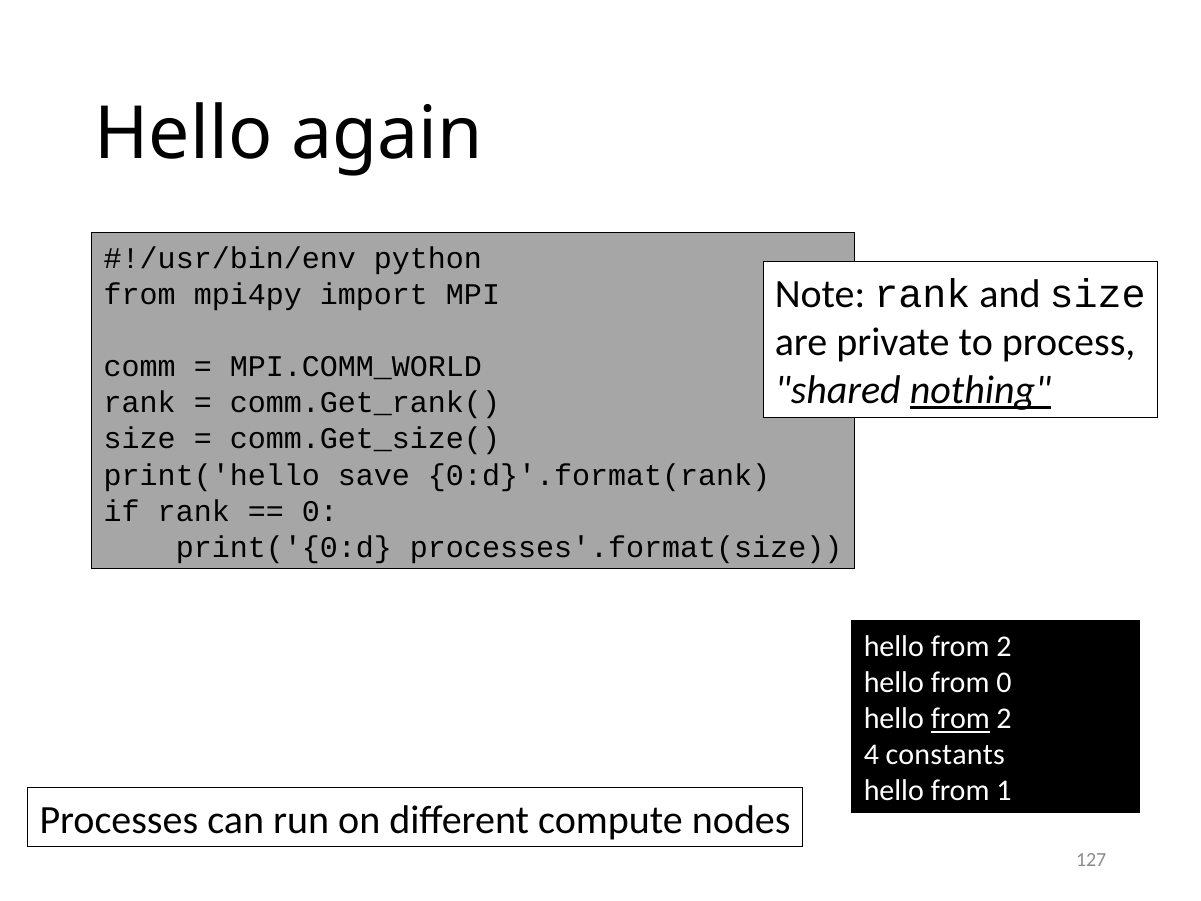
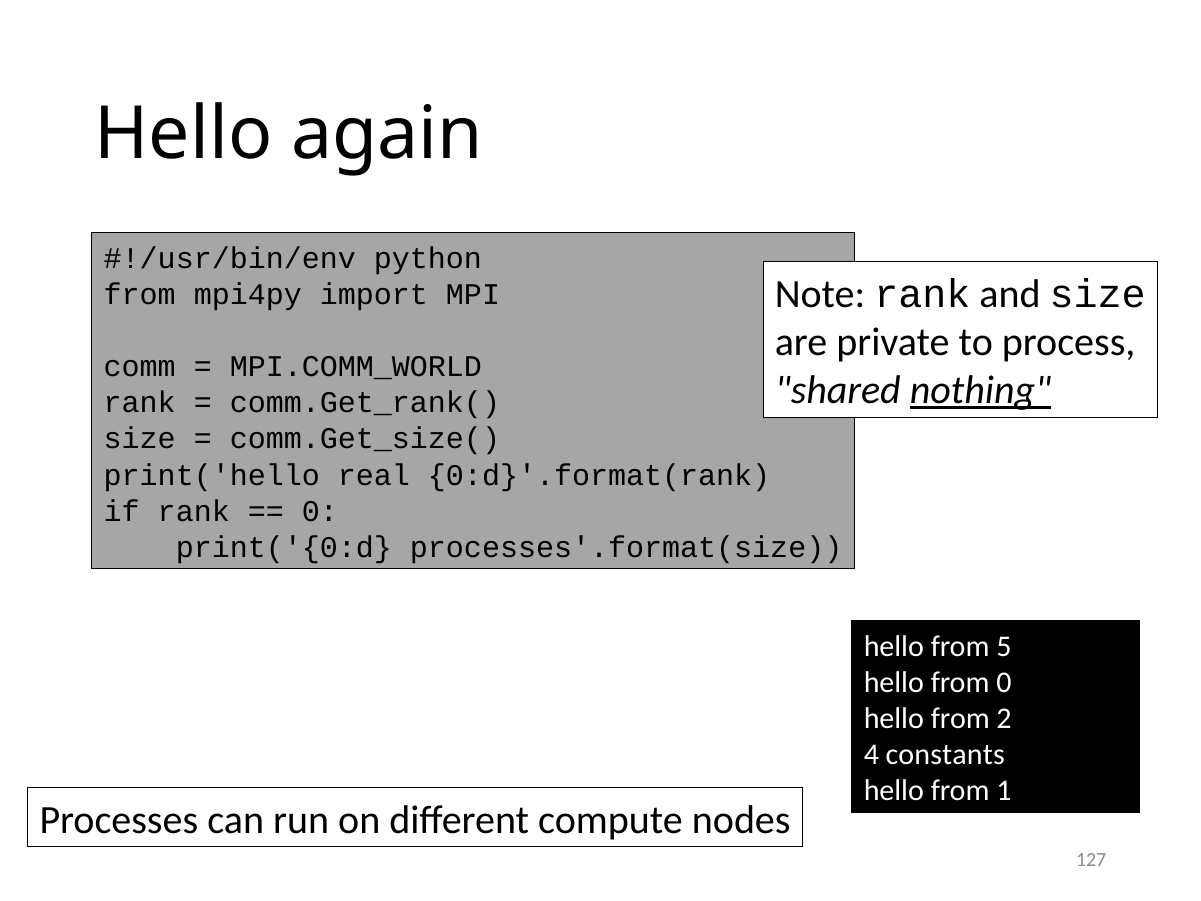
save: save -> real
2 at (1004, 647): 2 -> 5
from at (960, 719) underline: present -> none
